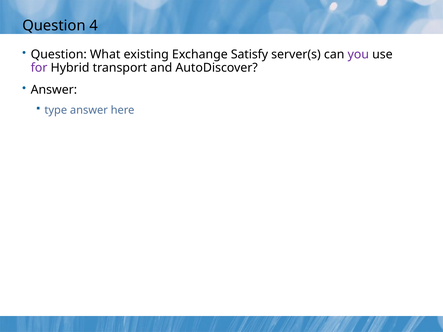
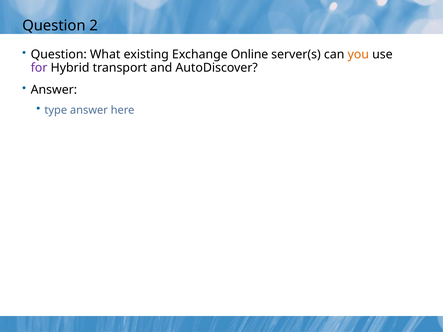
4: 4 -> 2
Satisfy: Satisfy -> Online
you colour: purple -> orange
